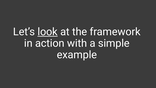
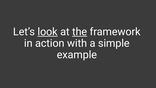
the underline: none -> present
